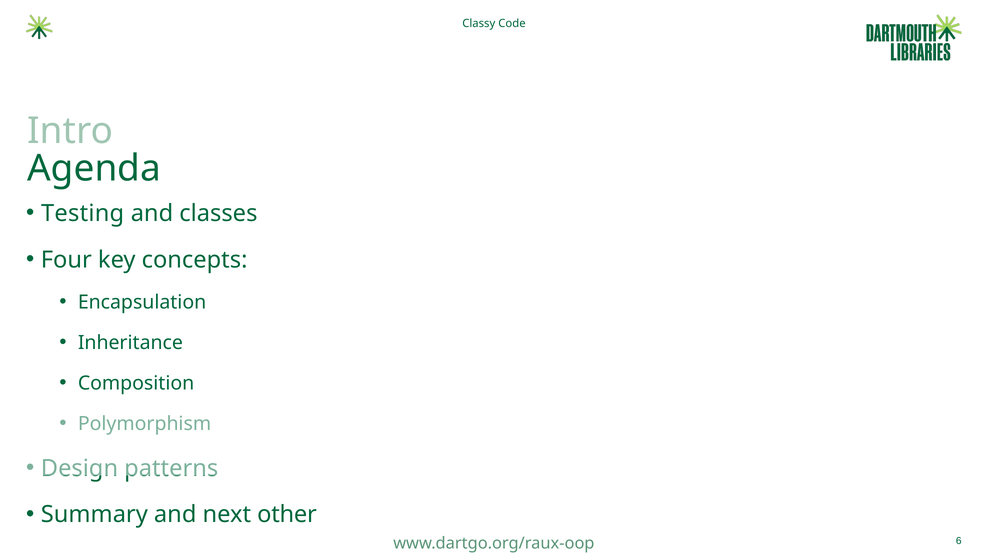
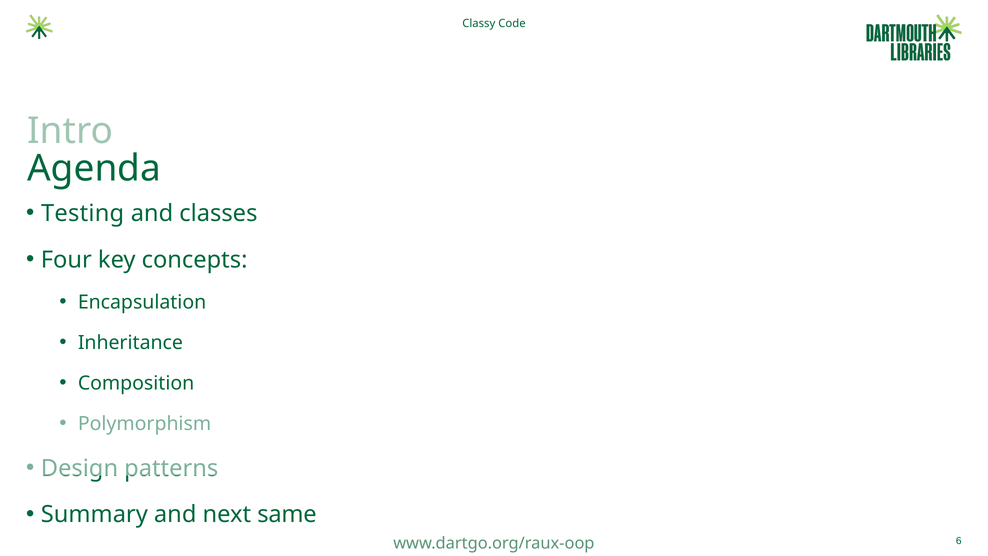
other: other -> same
